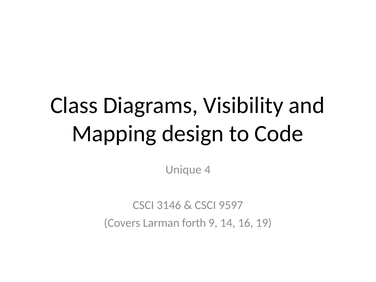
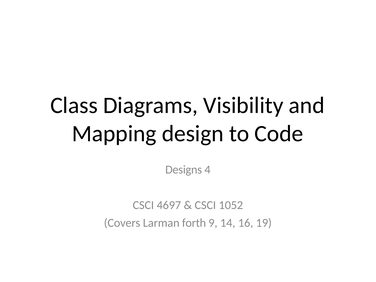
Unique: Unique -> Designs
3146: 3146 -> 4697
9597: 9597 -> 1052
